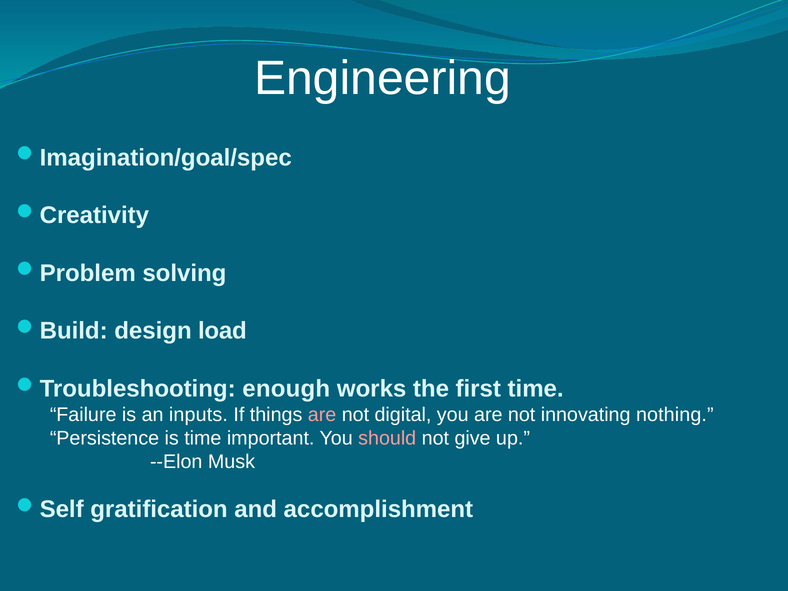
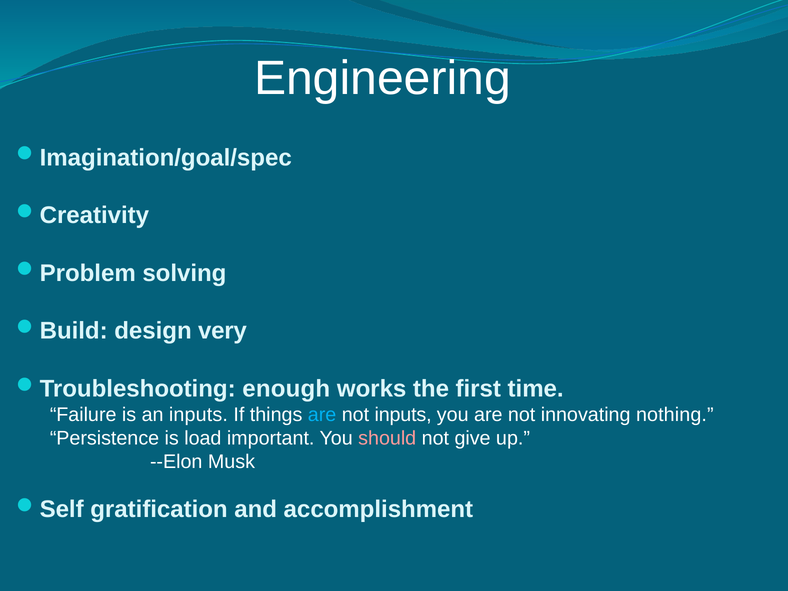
load: load -> very
are at (322, 415) colour: pink -> light blue
not digital: digital -> inputs
is time: time -> load
